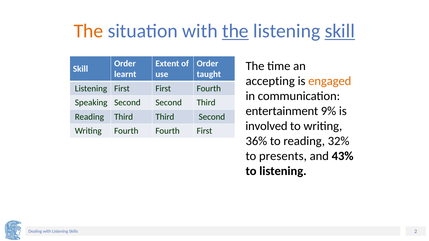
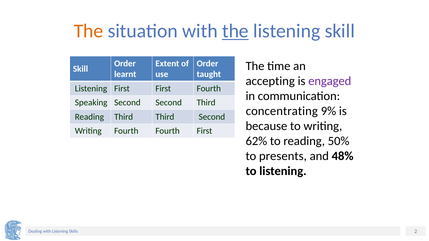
skill at (340, 31) underline: present -> none
engaged colour: orange -> purple
entertainment: entertainment -> concentrating
involved: involved -> because
36%: 36% -> 62%
32%: 32% -> 50%
43%: 43% -> 48%
